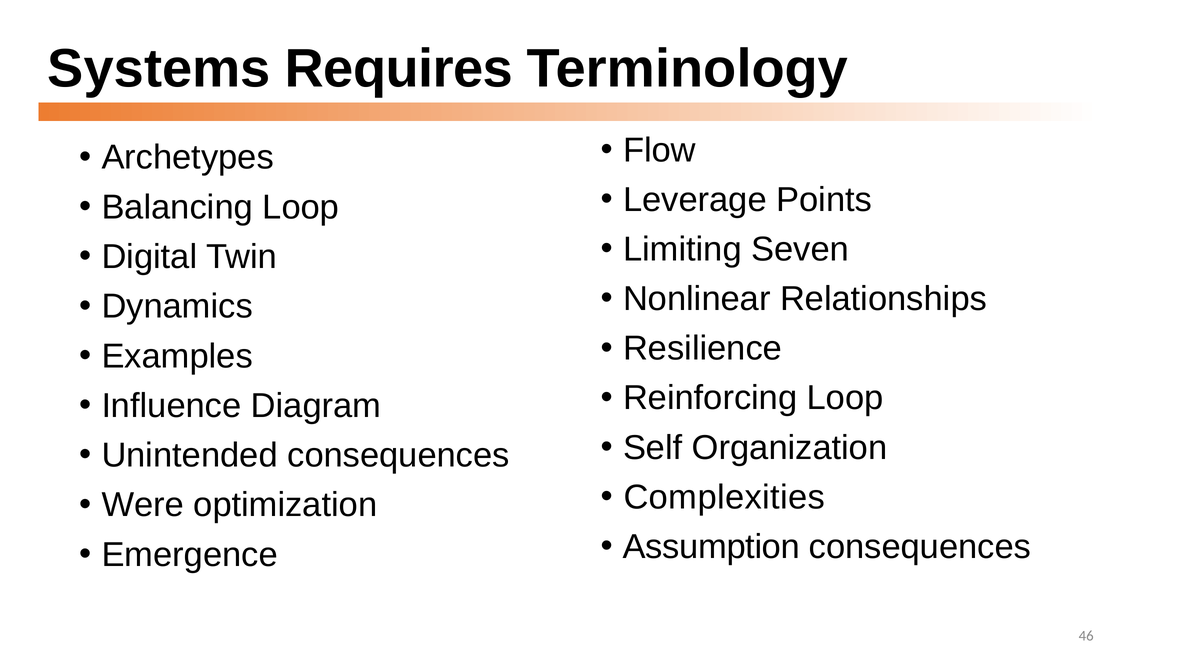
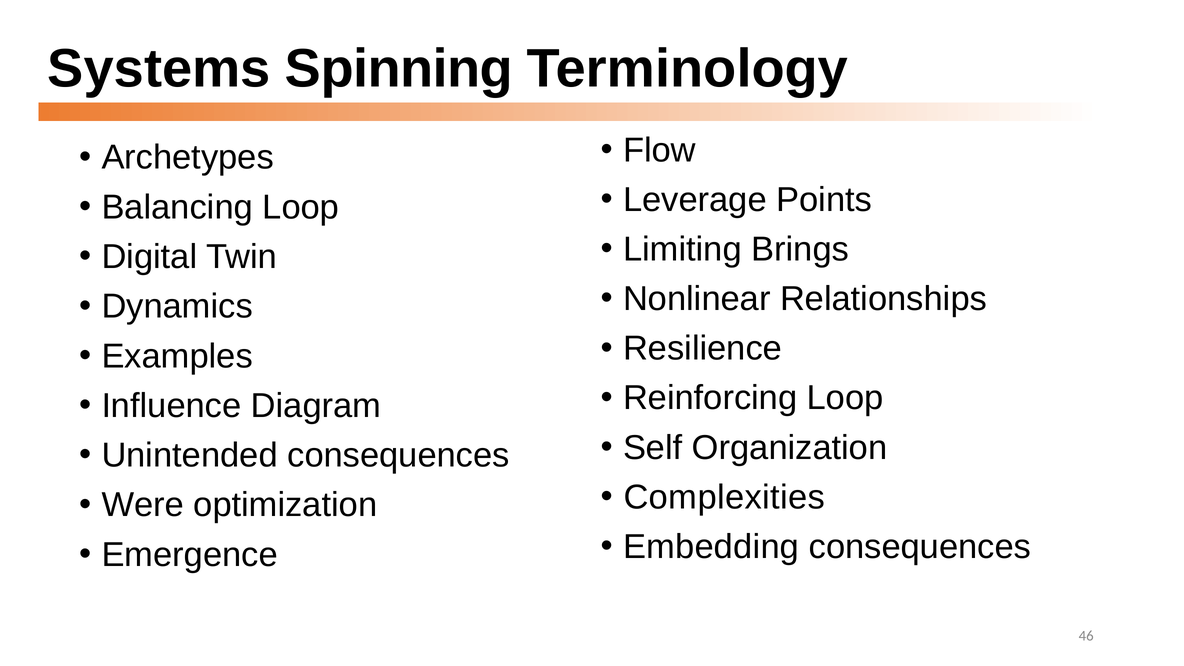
Requires: Requires -> Spinning
Seven: Seven -> Brings
Assumption: Assumption -> Embedding
